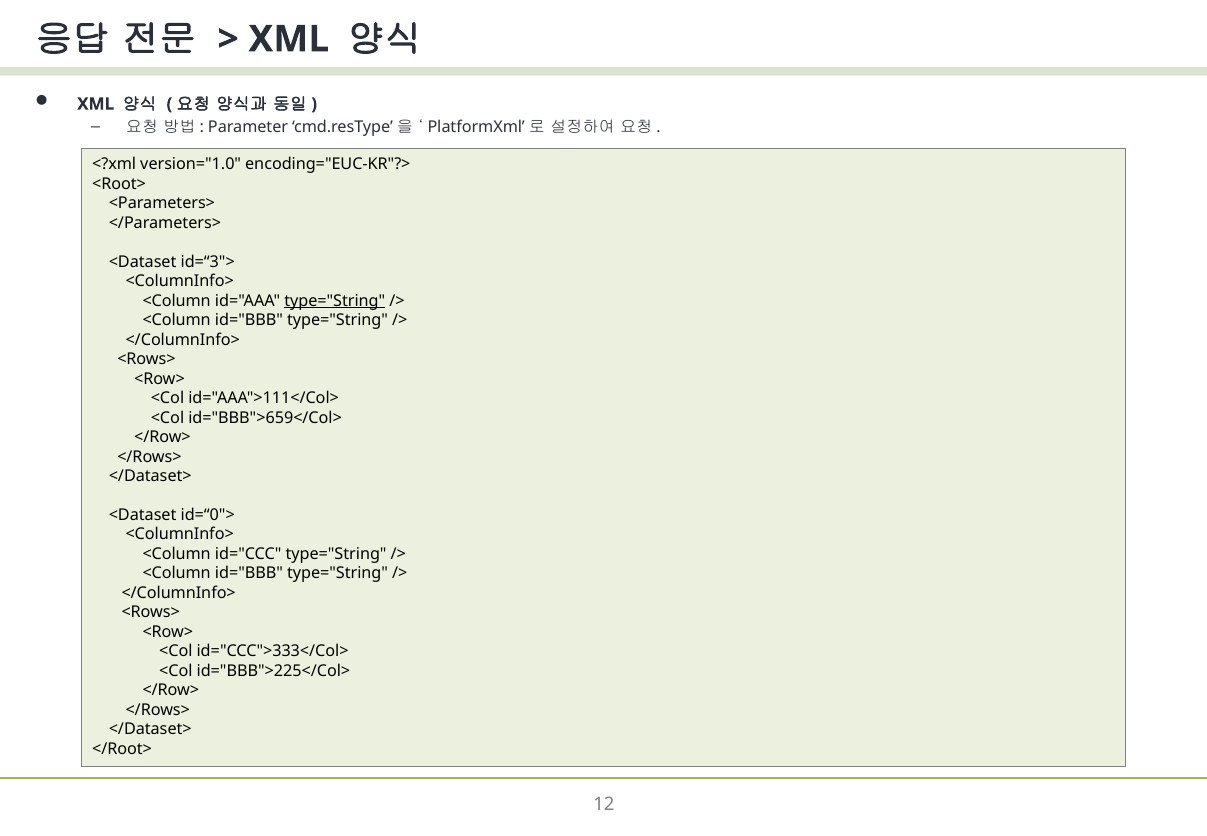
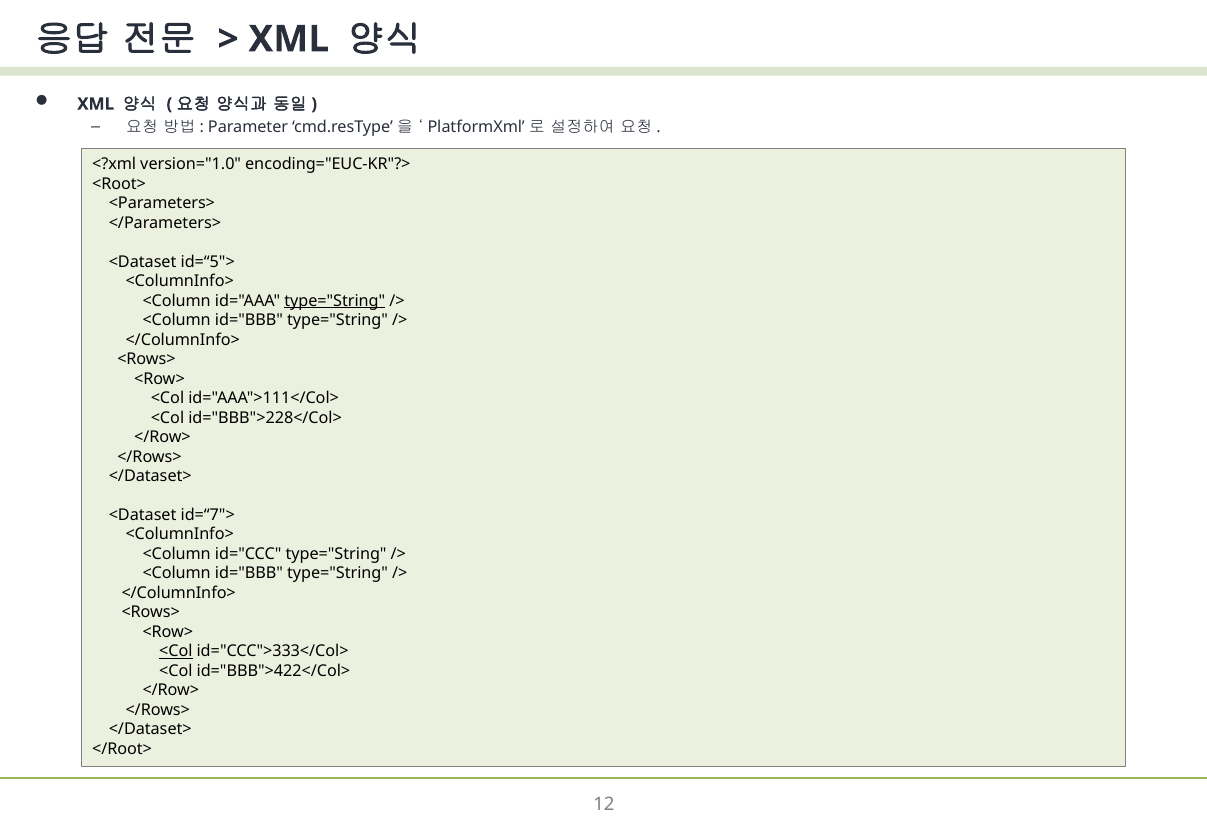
id=“3">: id=“3"> -> id=“5">
id="BBB">659</Col>: id="BBB">659</Col> -> id="BBB">228</Col>
id=“0">: id=“0"> -> id=“7">
<Col at (176, 651) underline: none -> present
id="BBB">225</Col>: id="BBB">225</Col> -> id="BBB">422</Col>
